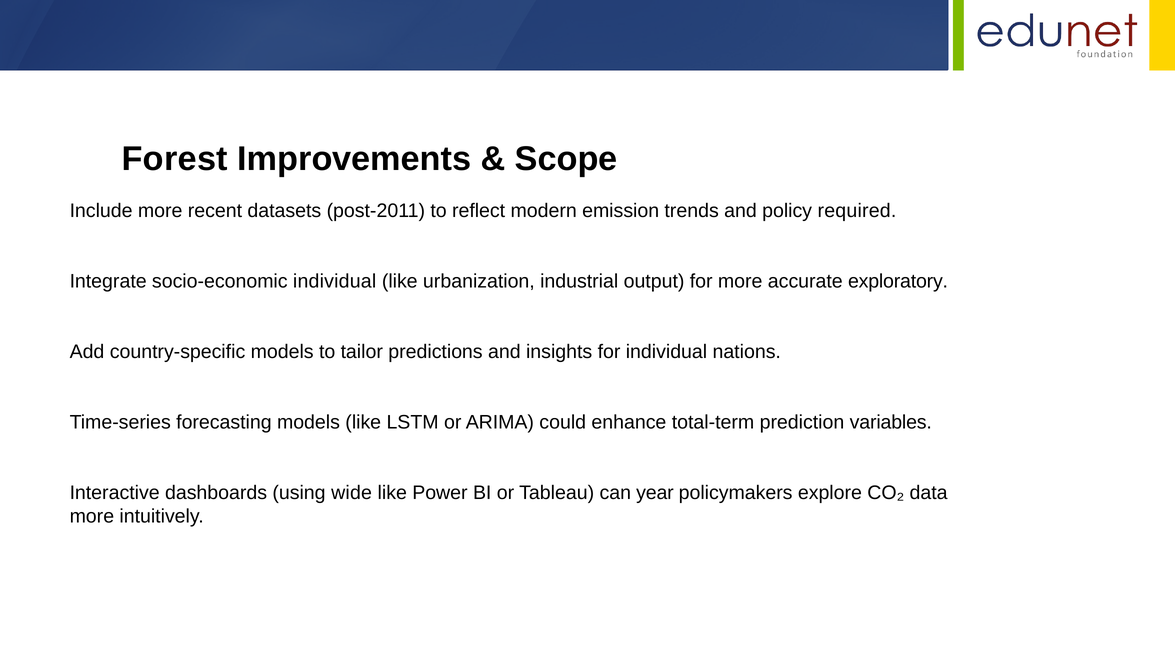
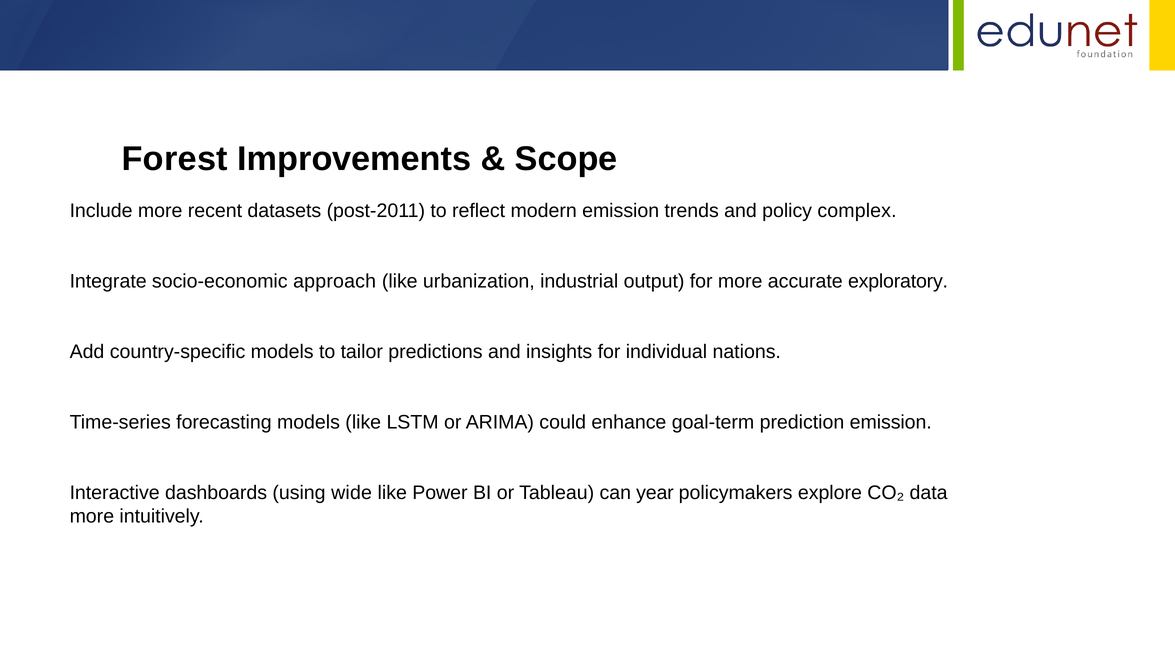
required: required -> complex
socio-economic individual: individual -> approach
total-term: total-term -> goal-term
prediction variables: variables -> emission
